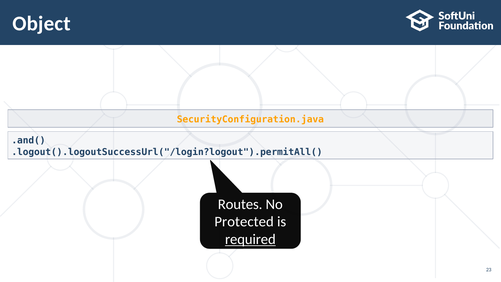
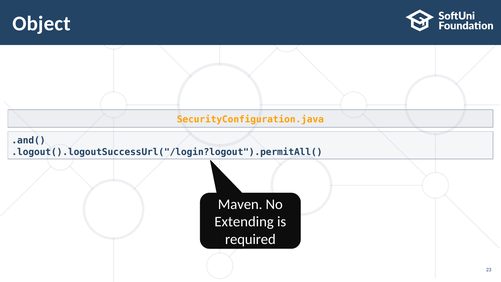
Routes: Routes -> Maven
Protected: Protected -> Extending
required underline: present -> none
